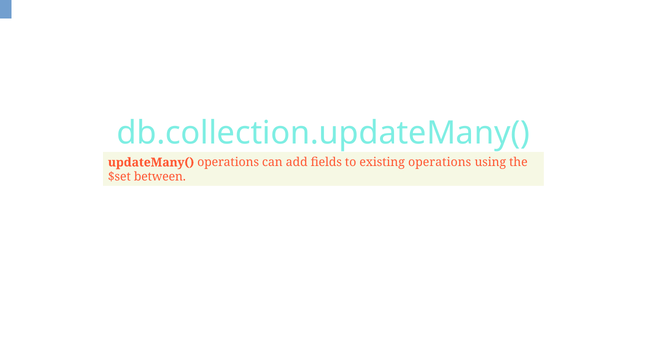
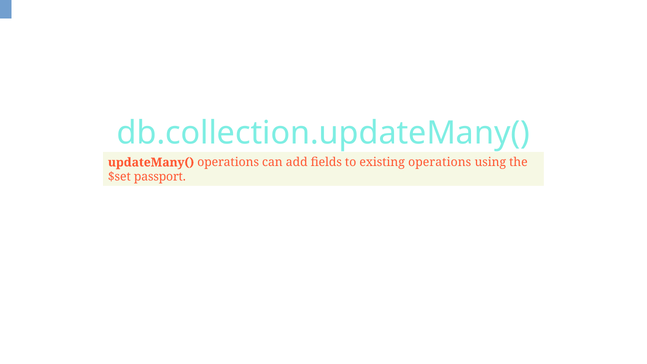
between: between -> passport
